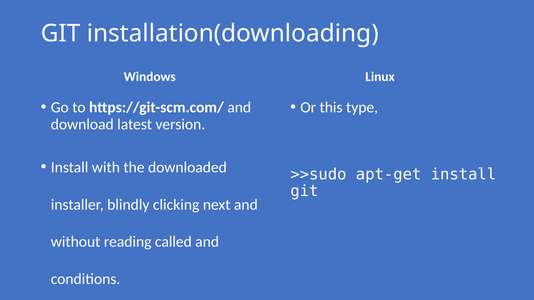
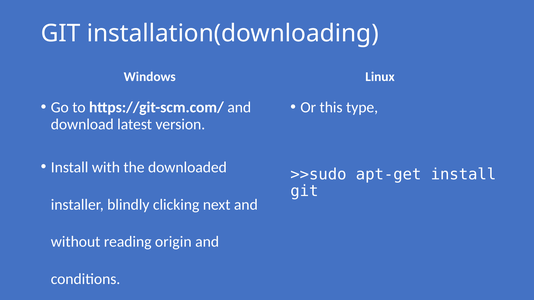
called: called -> origin
